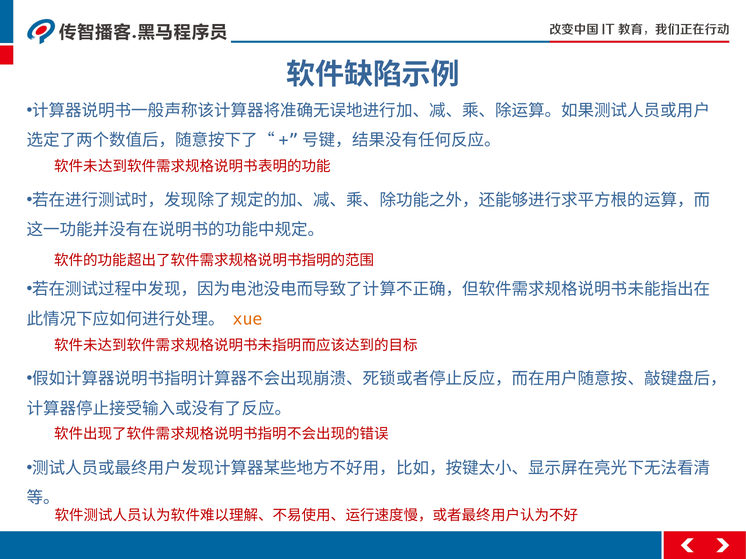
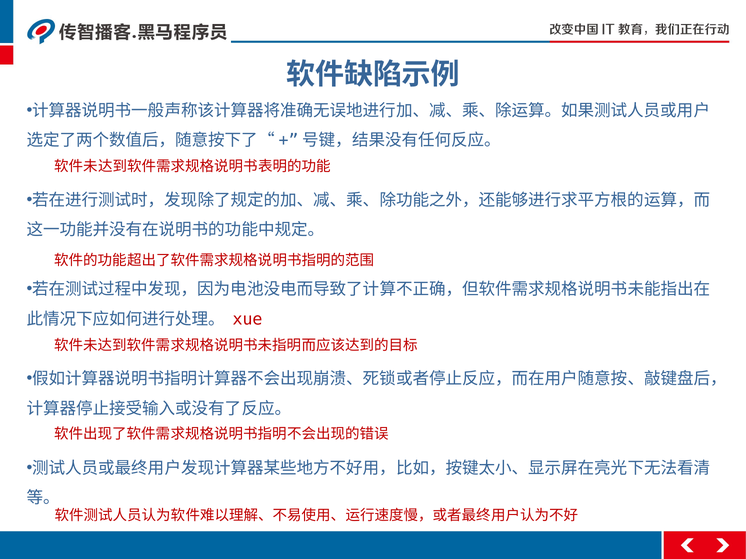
xue colour: orange -> red
